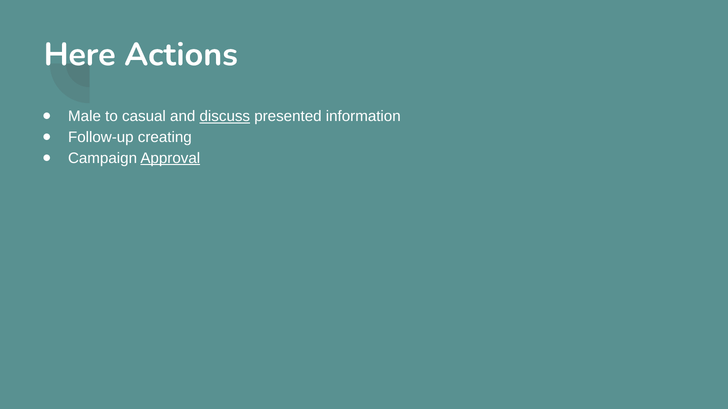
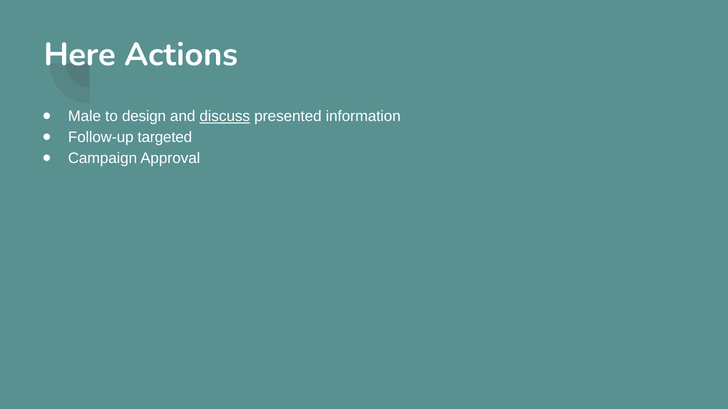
casual: casual -> design
creating: creating -> targeted
Approval underline: present -> none
